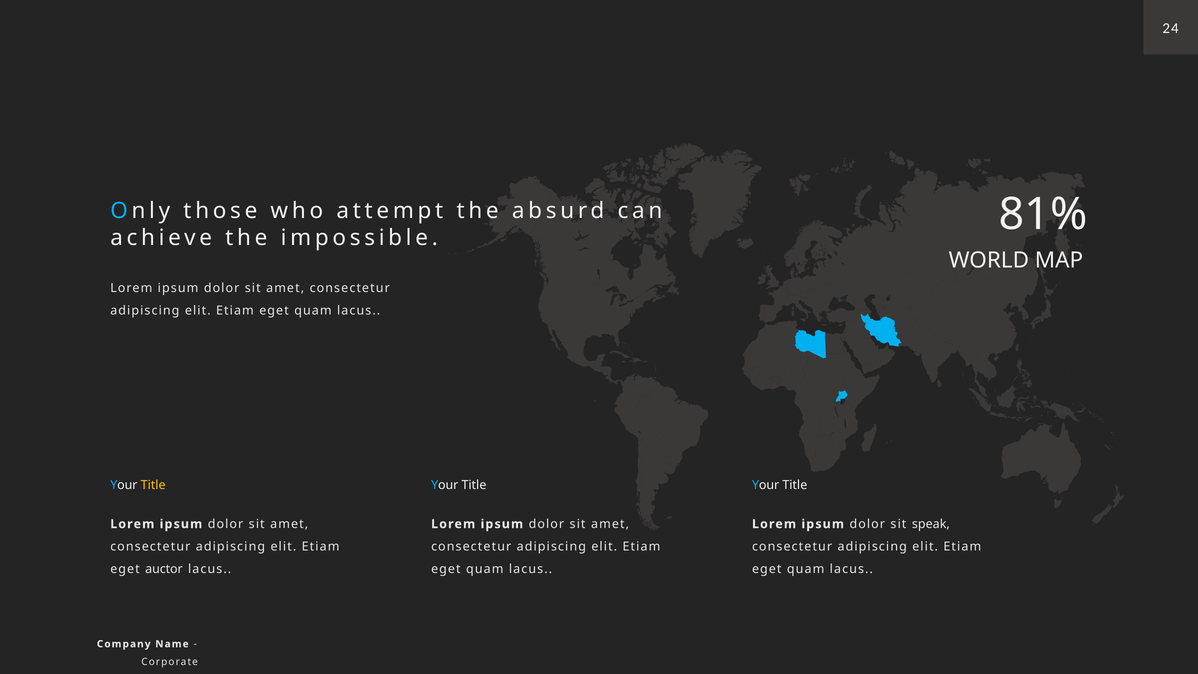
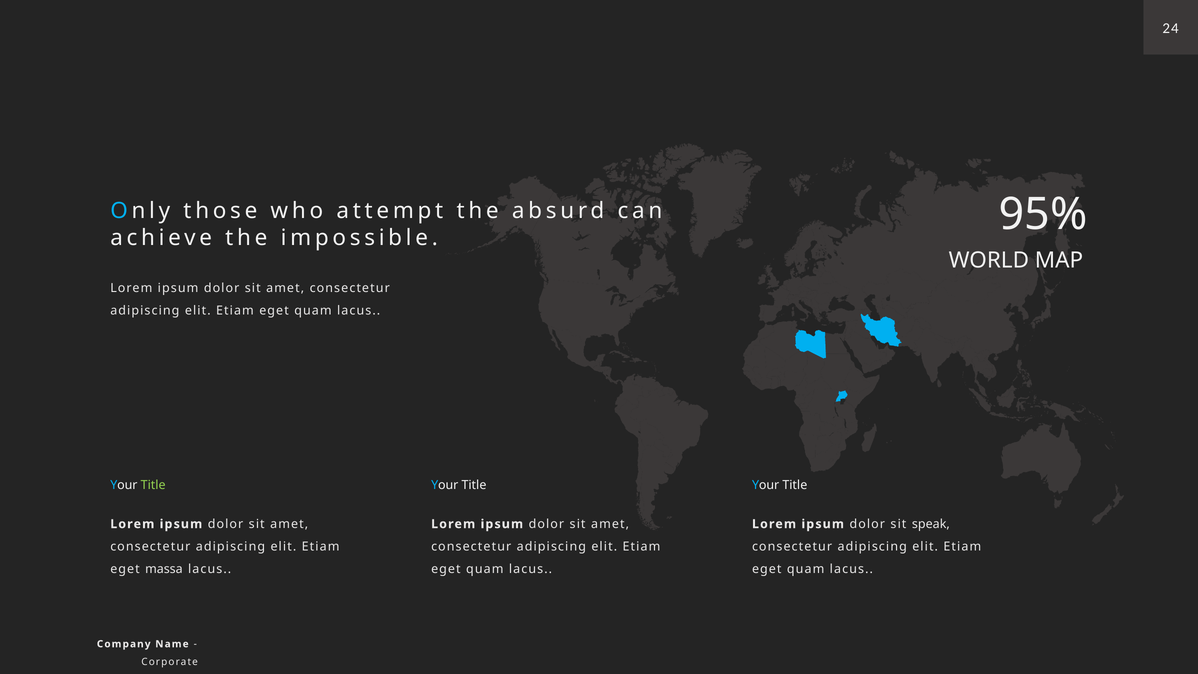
81%: 81% -> 95%
Title at (153, 485) colour: yellow -> light green
auctor: auctor -> massa
